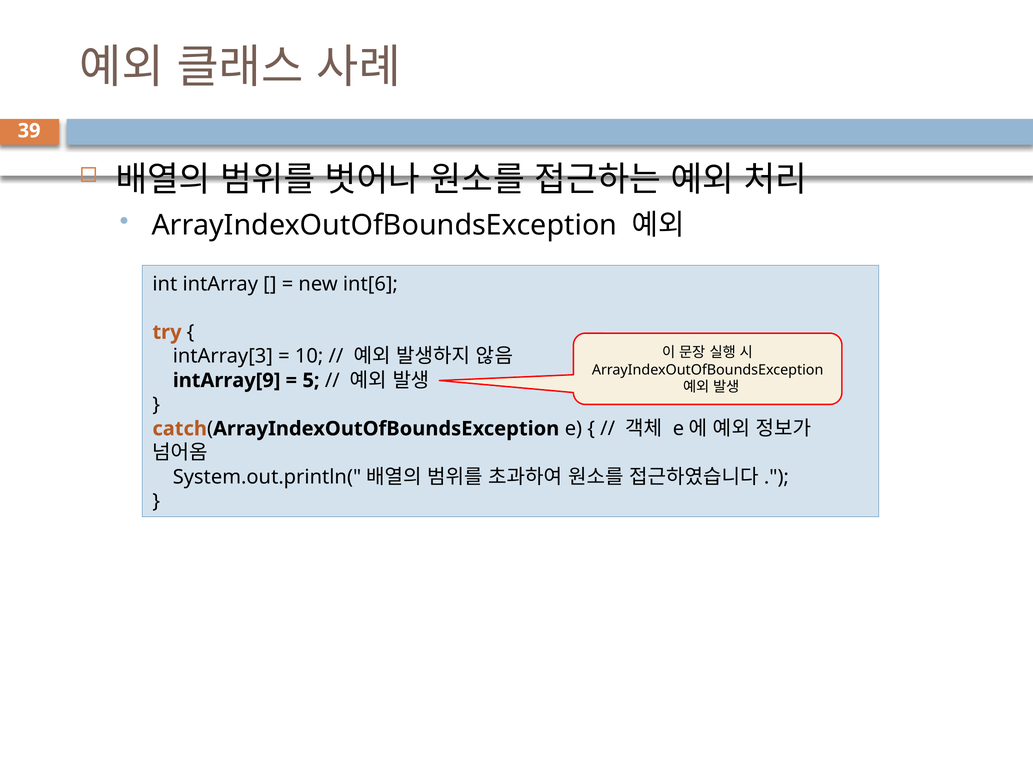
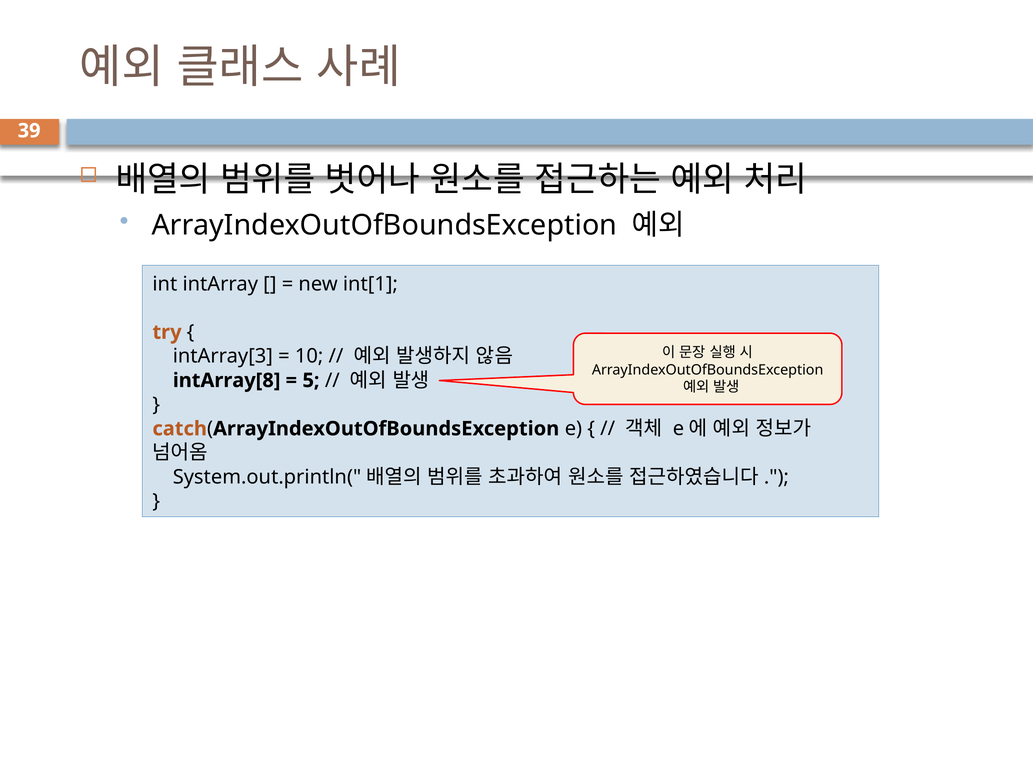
int[6: int[6 -> int[1
intArray[9: intArray[9 -> intArray[8
